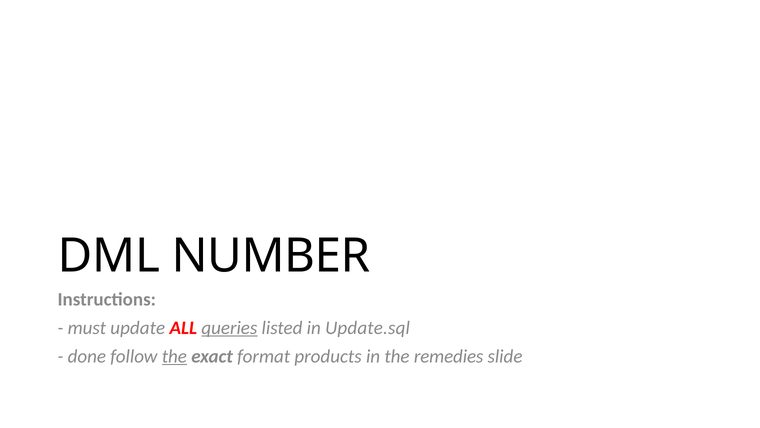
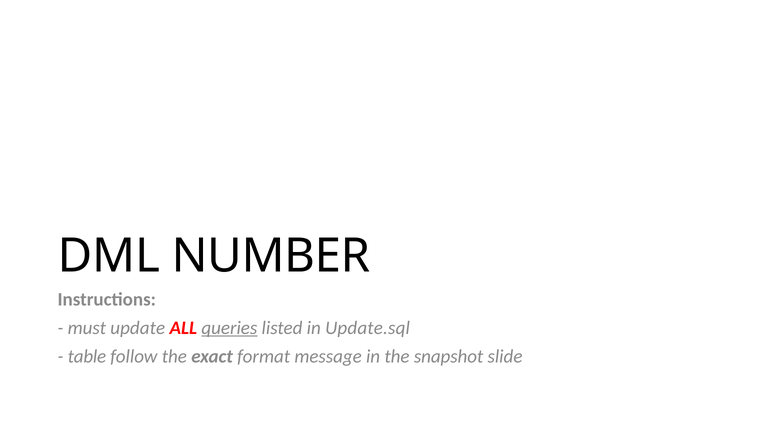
done: done -> table
the at (174, 356) underline: present -> none
products: products -> message
remedies: remedies -> snapshot
